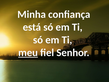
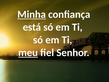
Minha underline: none -> present
